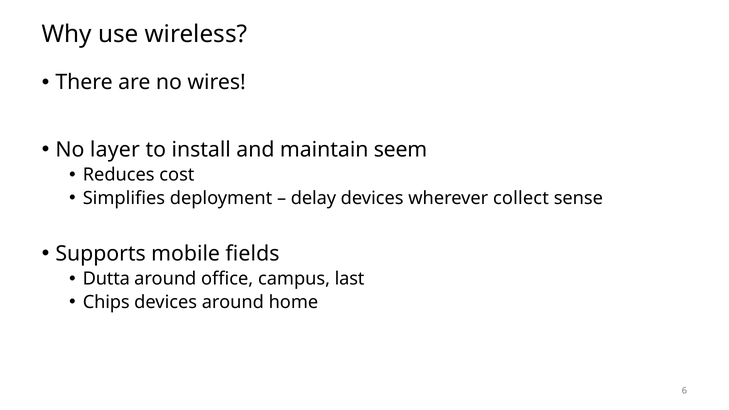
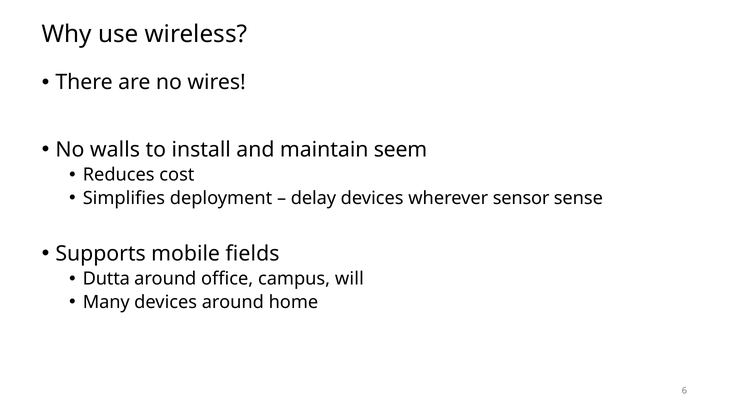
layer: layer -> walls
collect: collect -> sensor
last: last -> will
Chips: Chips -> Many
